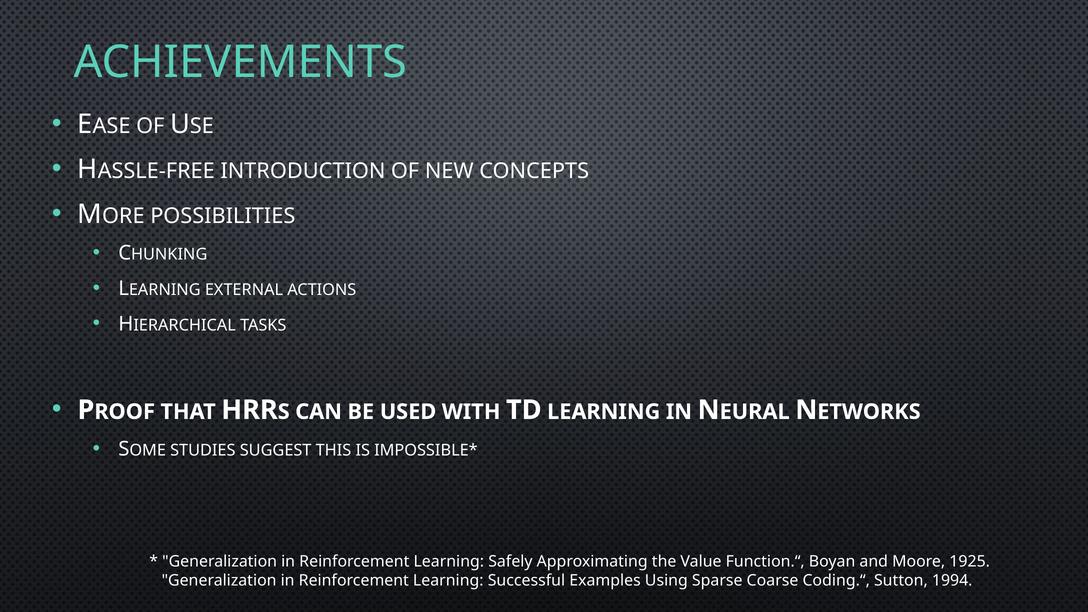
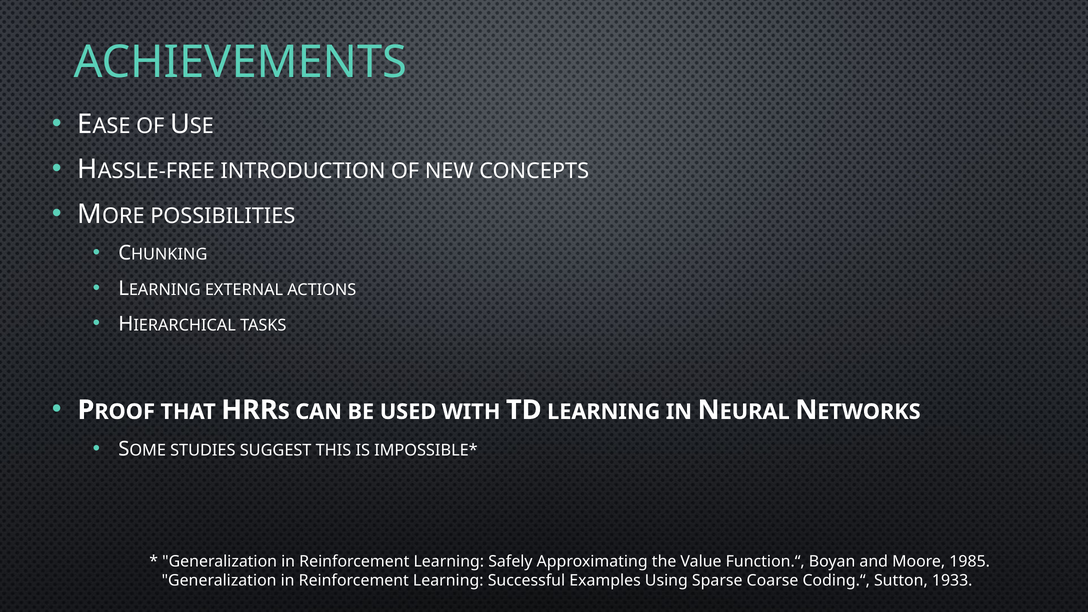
1925: 1925 -> 1985
1994: 1994 -> 1933
